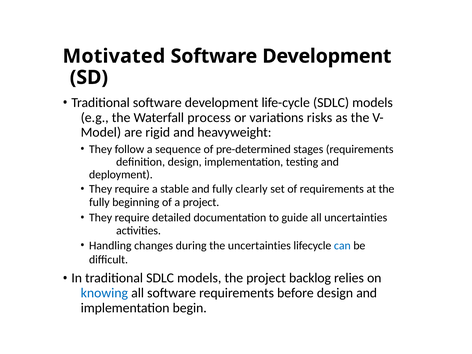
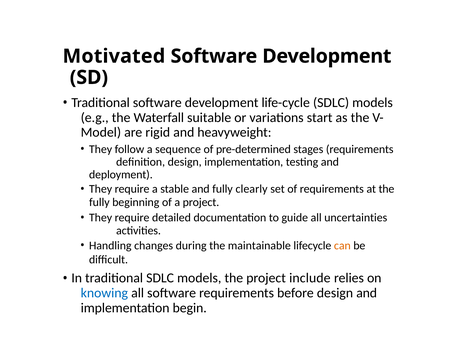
process: process -> suitable
risks: risks -> start
the uncertainties: uncertainties -> maintainable
can colour: blue -> orange
backlog: backlog -> include
